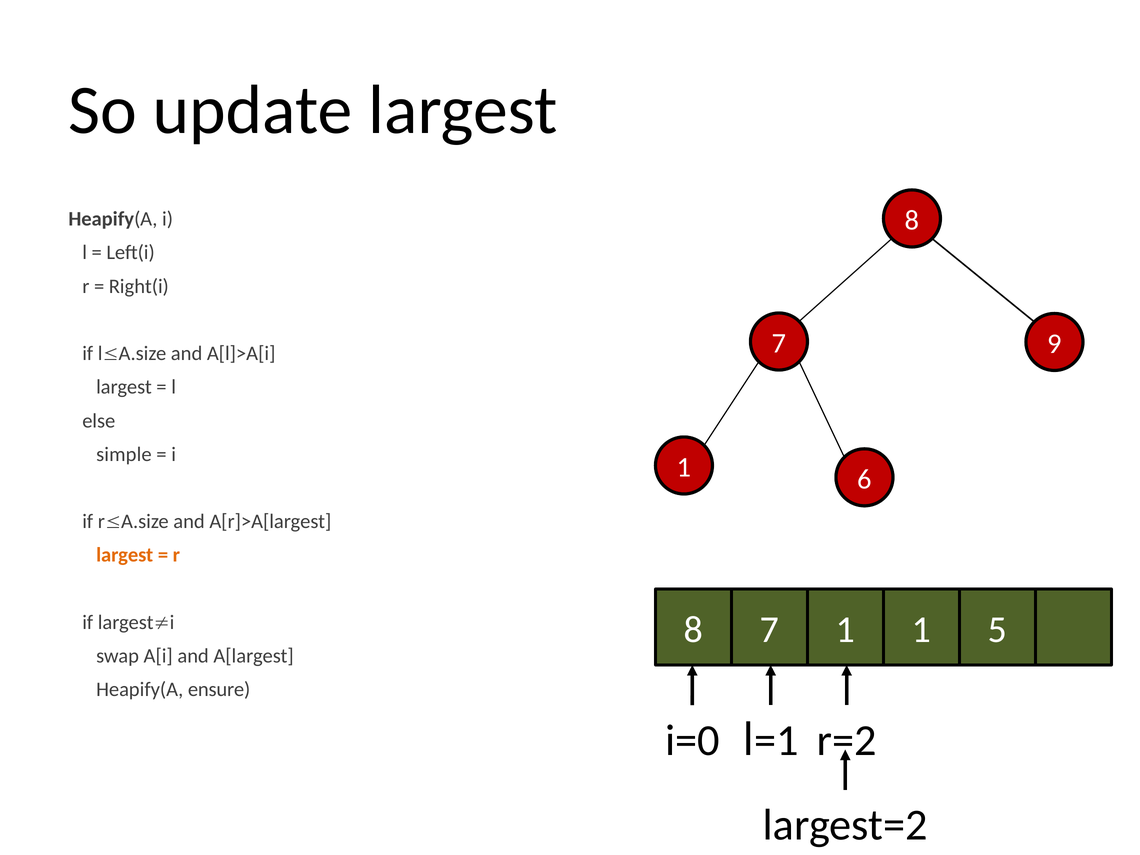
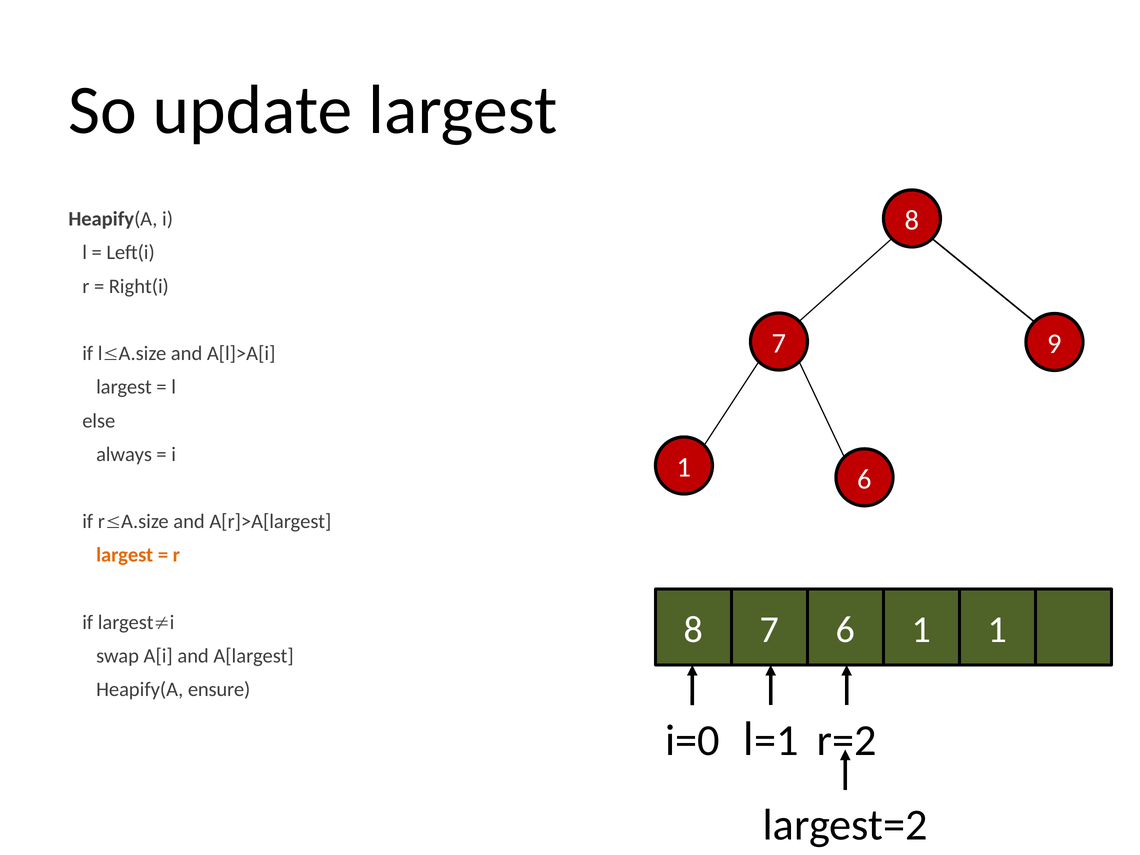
simple: simple -> always
8 7 1: 1 -> 6
1 5: 5 -> 1
